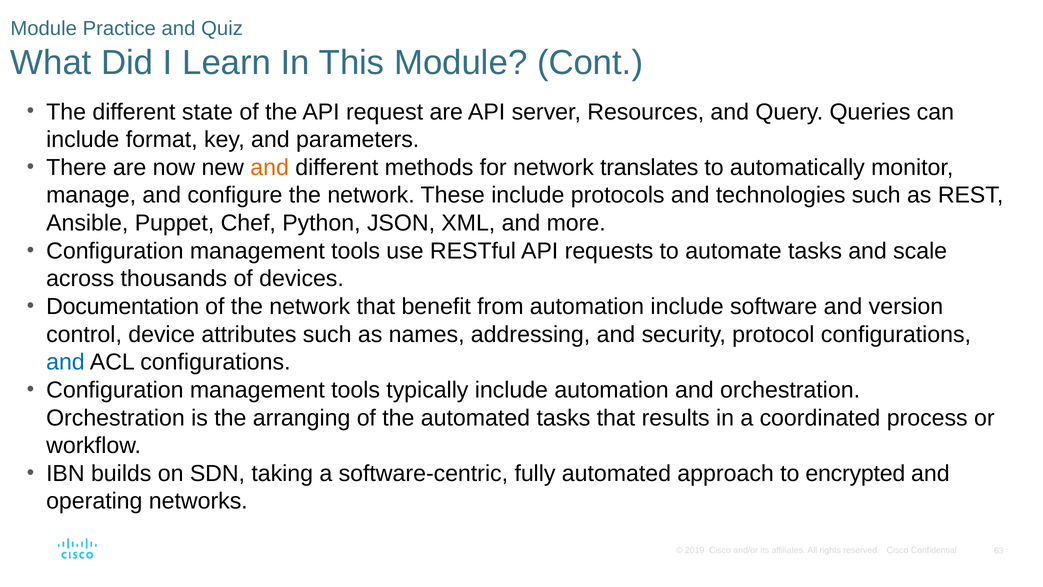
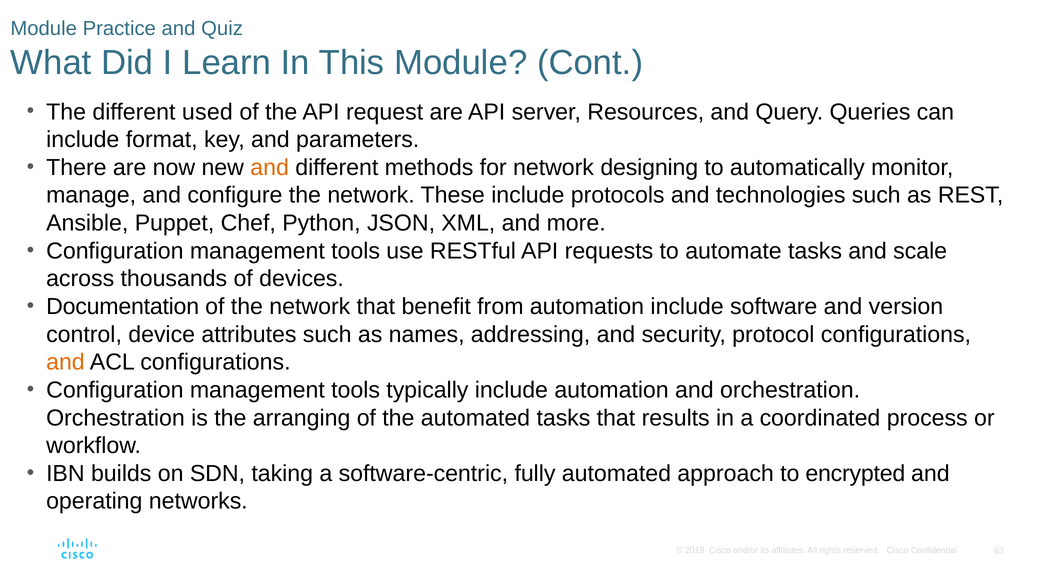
state: state -> used
translates: translates -> designing
and at (65, 362) colour: blue -> orange
